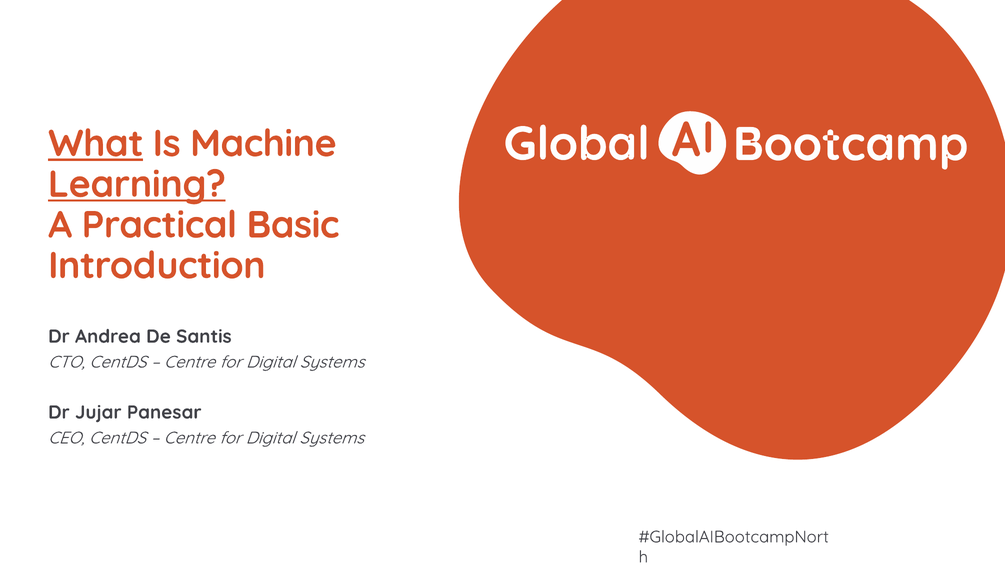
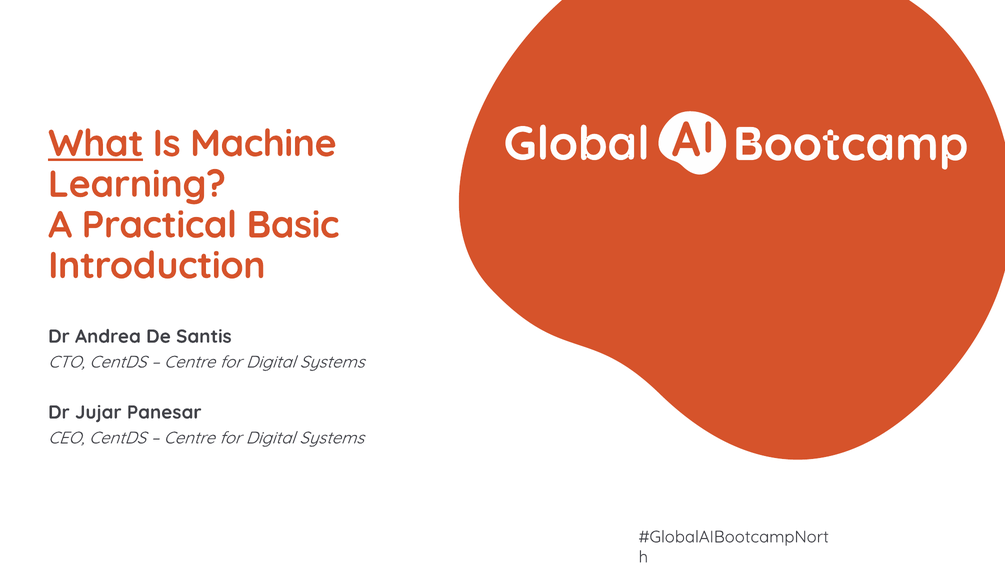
Learning underline: present -> none
